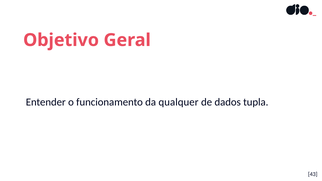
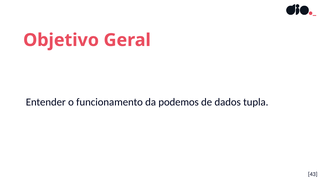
qualquer: qualquer -> podemos
